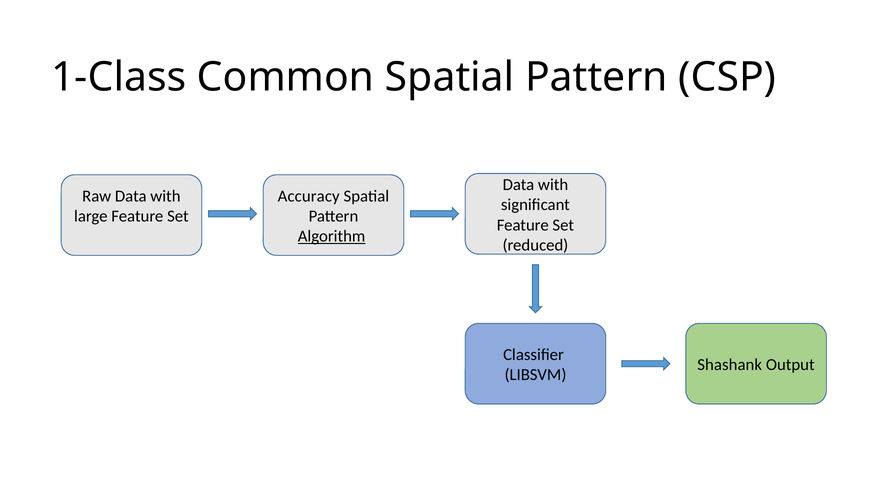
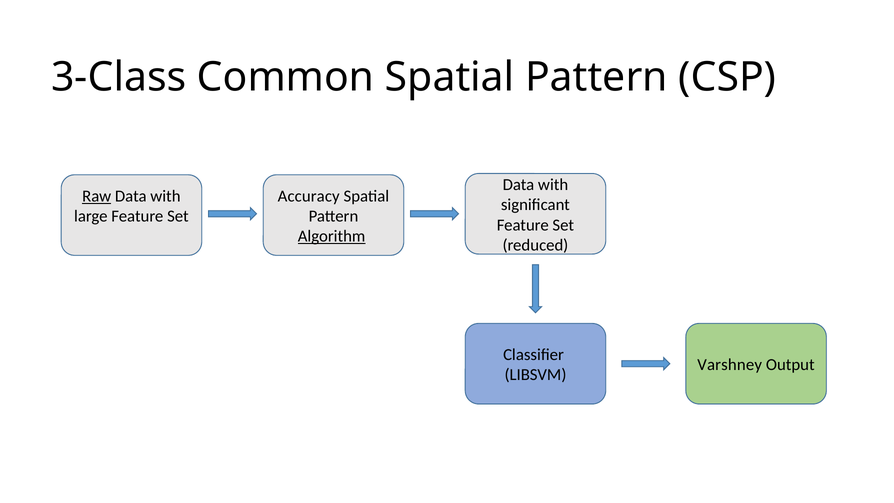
1-Class: 1-Class -> 3-Class
Raw underline: none -> present
Shashank: Shashank -> Varshney
